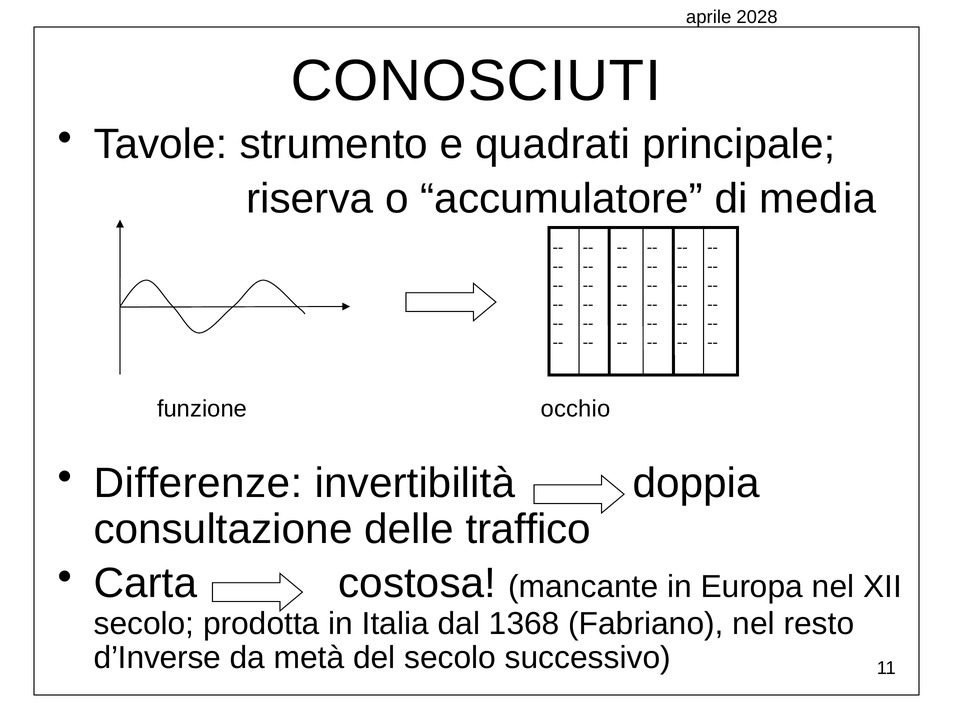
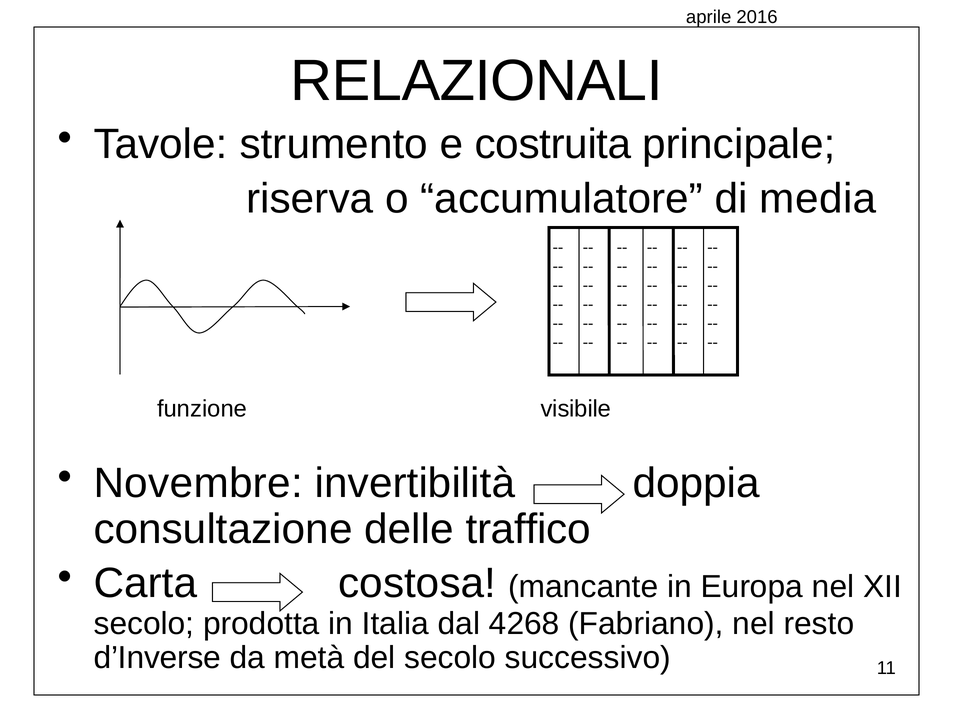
2028: 2028 -> 2016
CONOSCIUTI: CONOSCIUTI -> RELAZIONALI
quadrati: quadrati -> costruita
occhio: occhio -> visibile
Differenze: Differenze -> Novembre
1368: 1368 -> 4268
